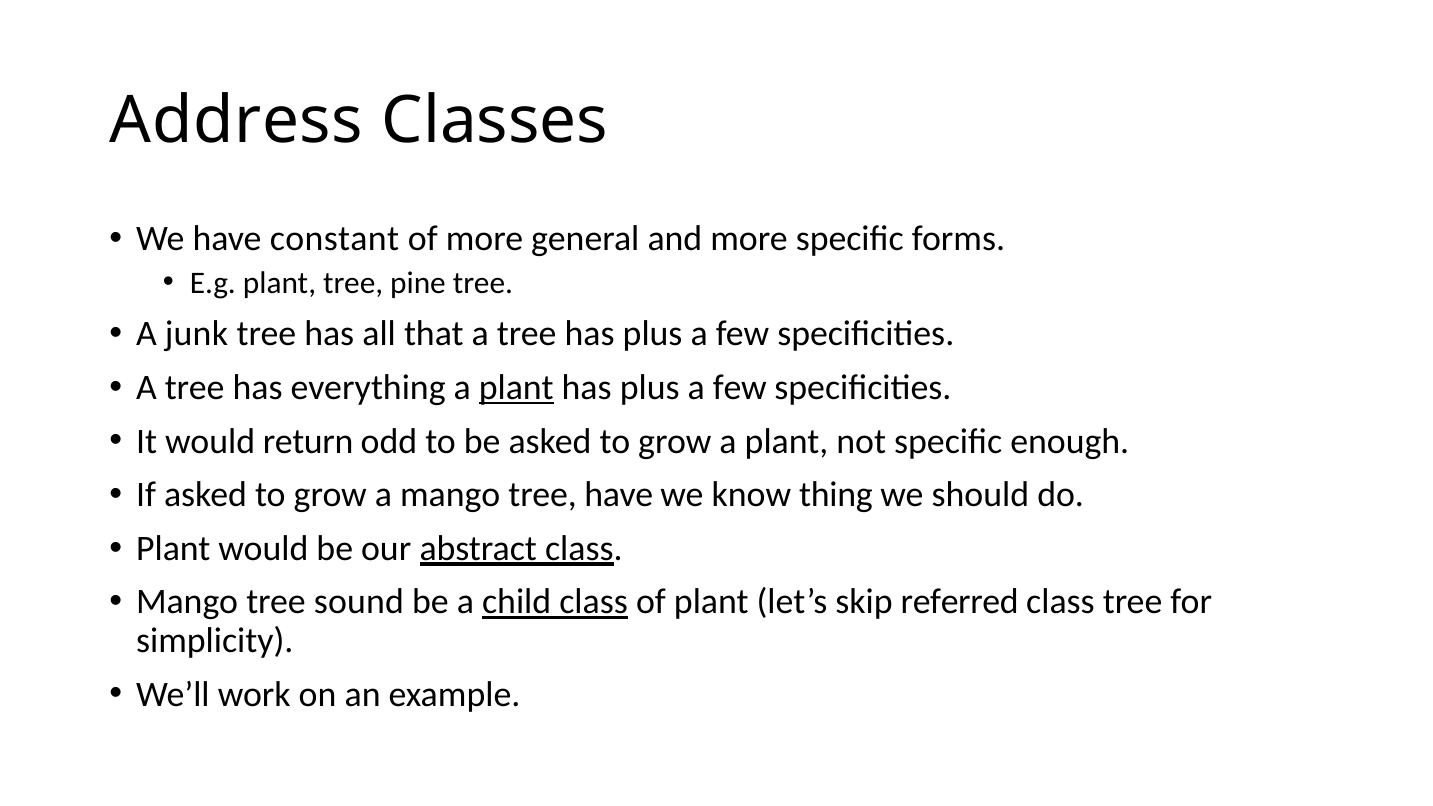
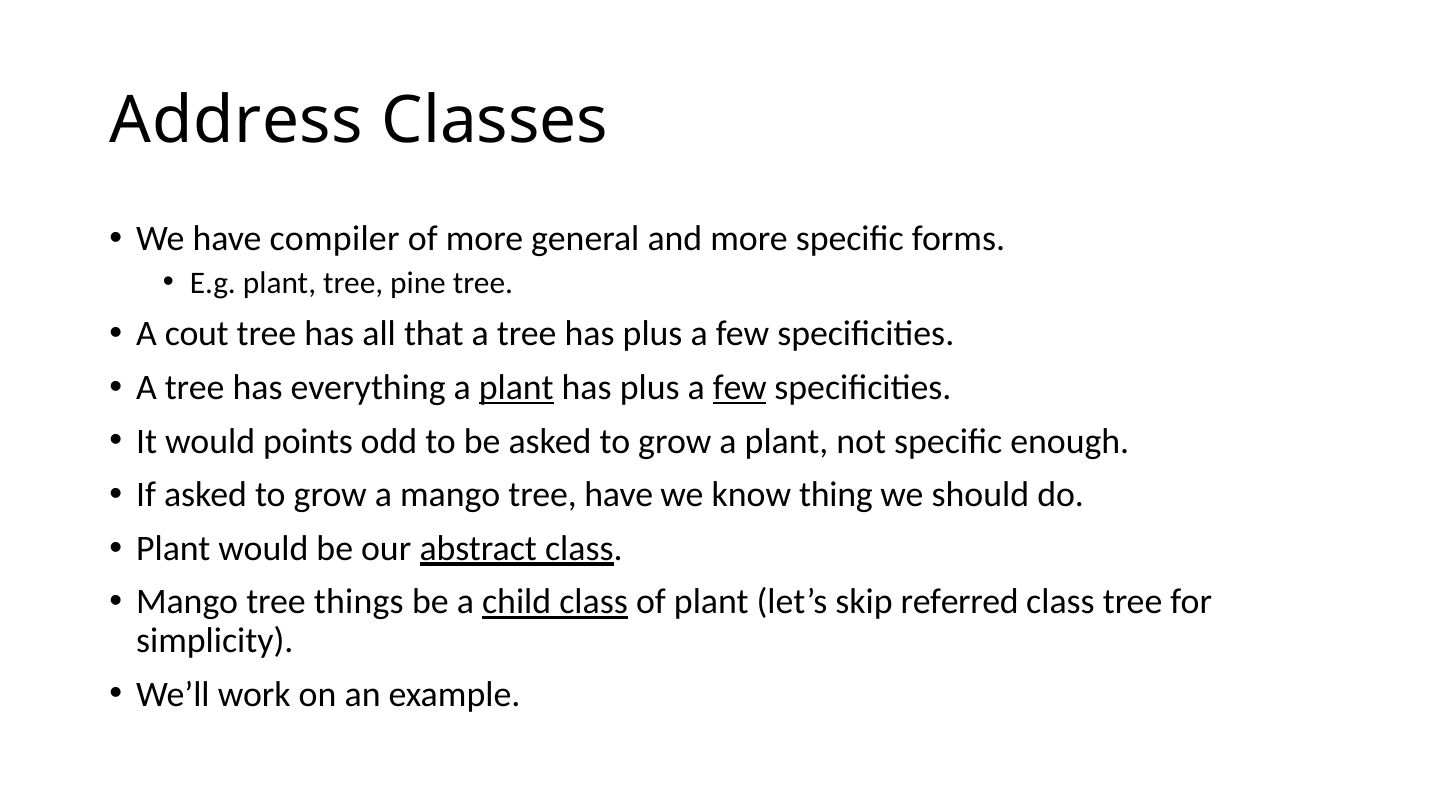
constant: constant -> compiler
junk: junk -> cout
few at (740, 388) underline: none -> present
return: return -> points
sound: sound -> things
